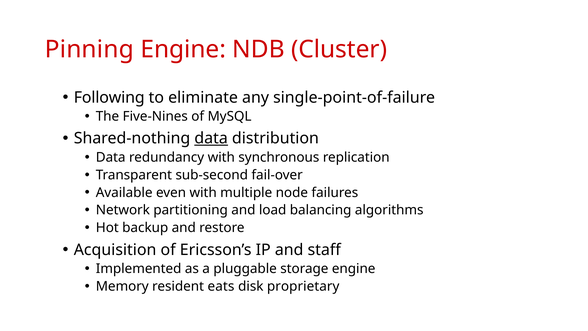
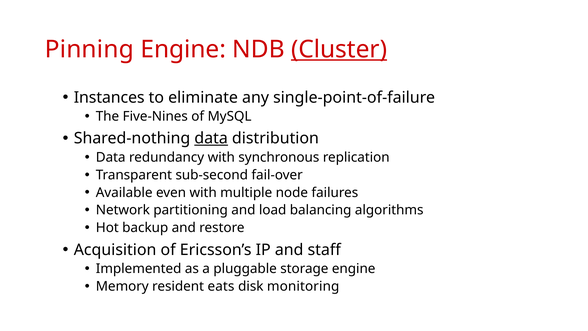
Cluster underline: none -> present
Following: Following -> Instances
proprietary: proprietary -> monitoring
